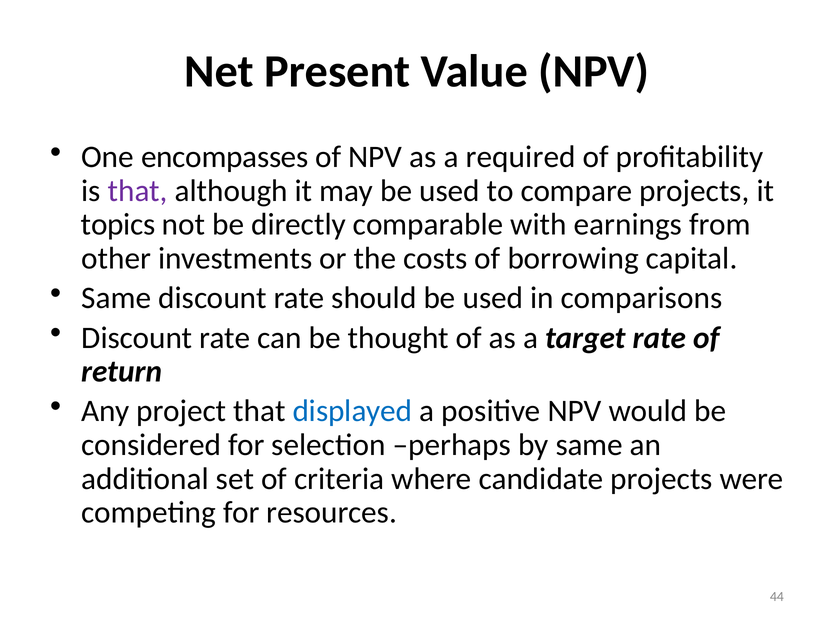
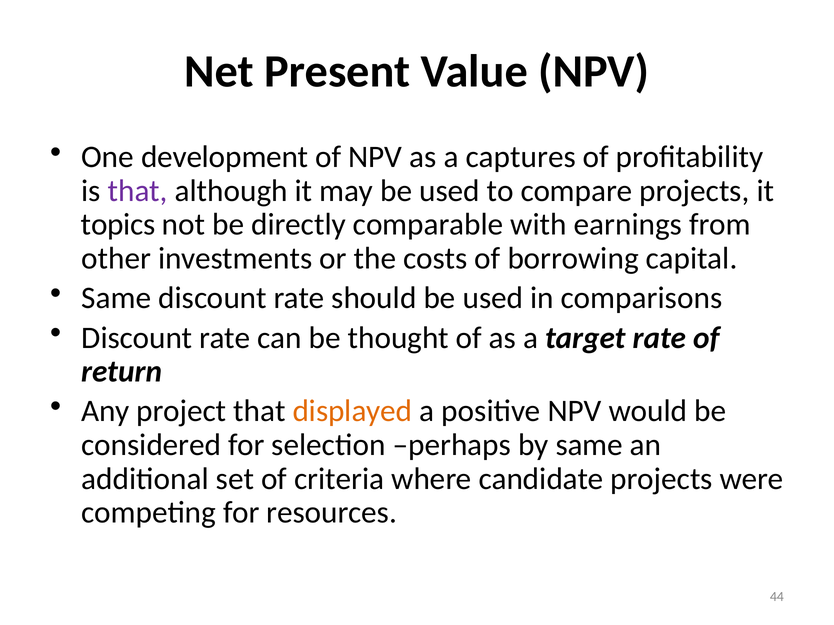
encompasses: encompasses -> development
required: required -> captures
displayed colour: blue -> orange
